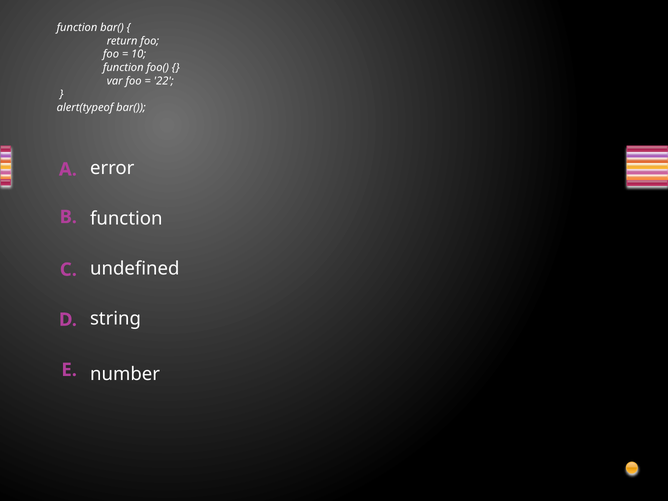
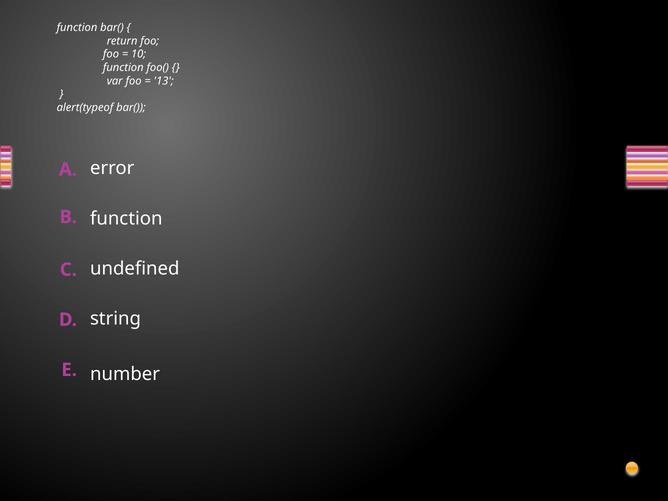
22: 22 -> 13
